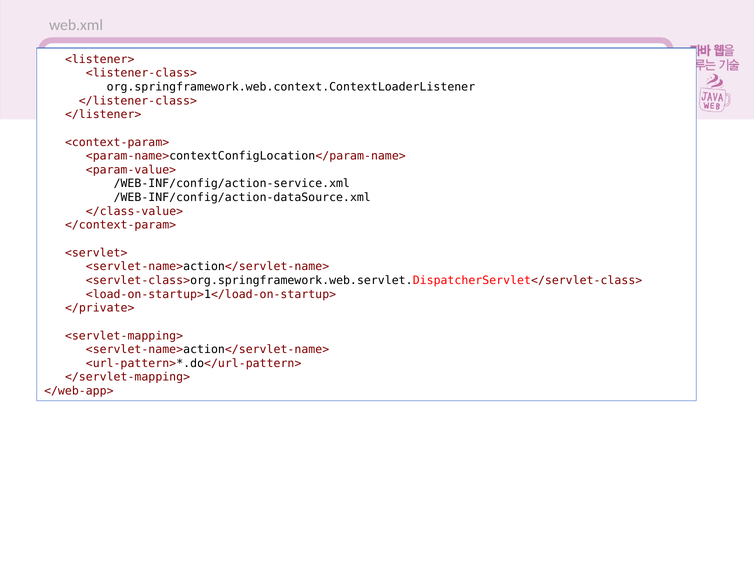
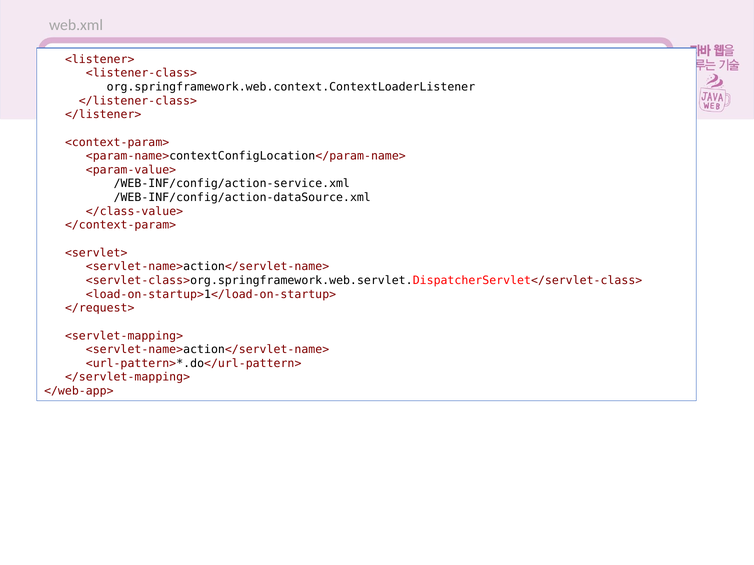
</private>: </private> -> </request>
